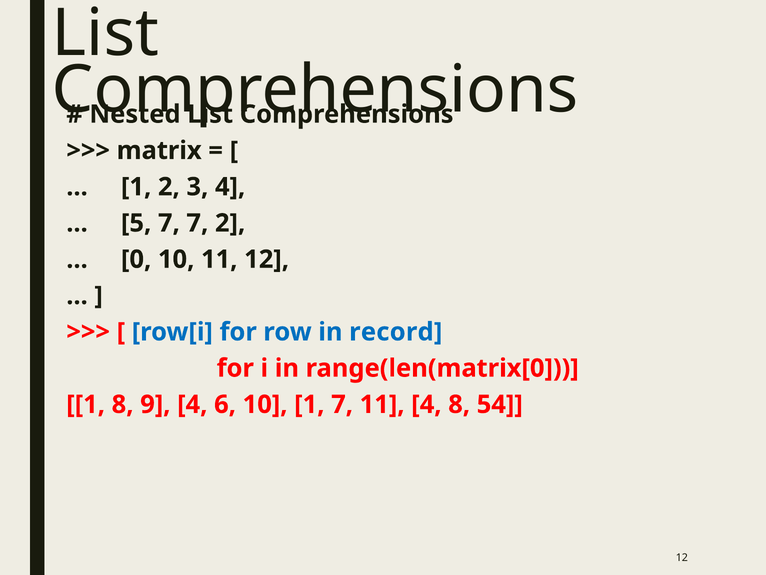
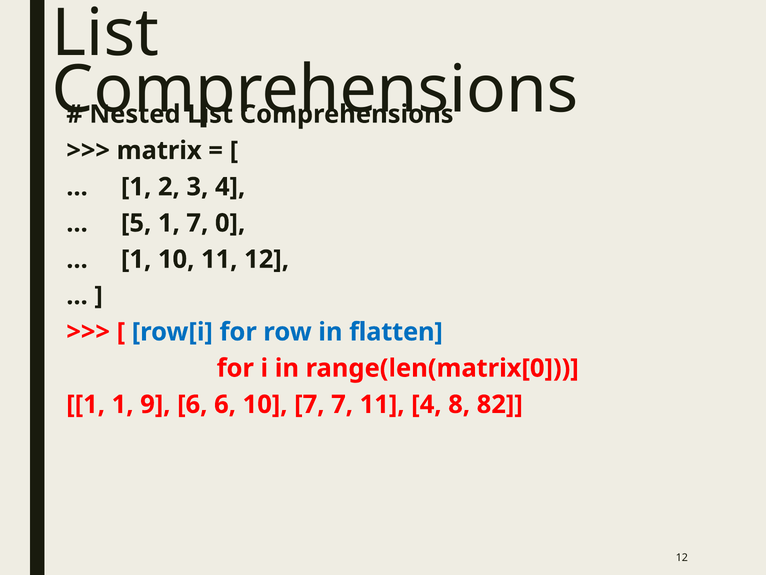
5 7: 7 -> 1
7 2: 2 -> 0
0 at (136, 259): 0 -> 1
record: record -> flatten
1 8: 8 -> 1
9 4: 4 -> 6
10 1: 1 -> 7
54: 54 -> 82
